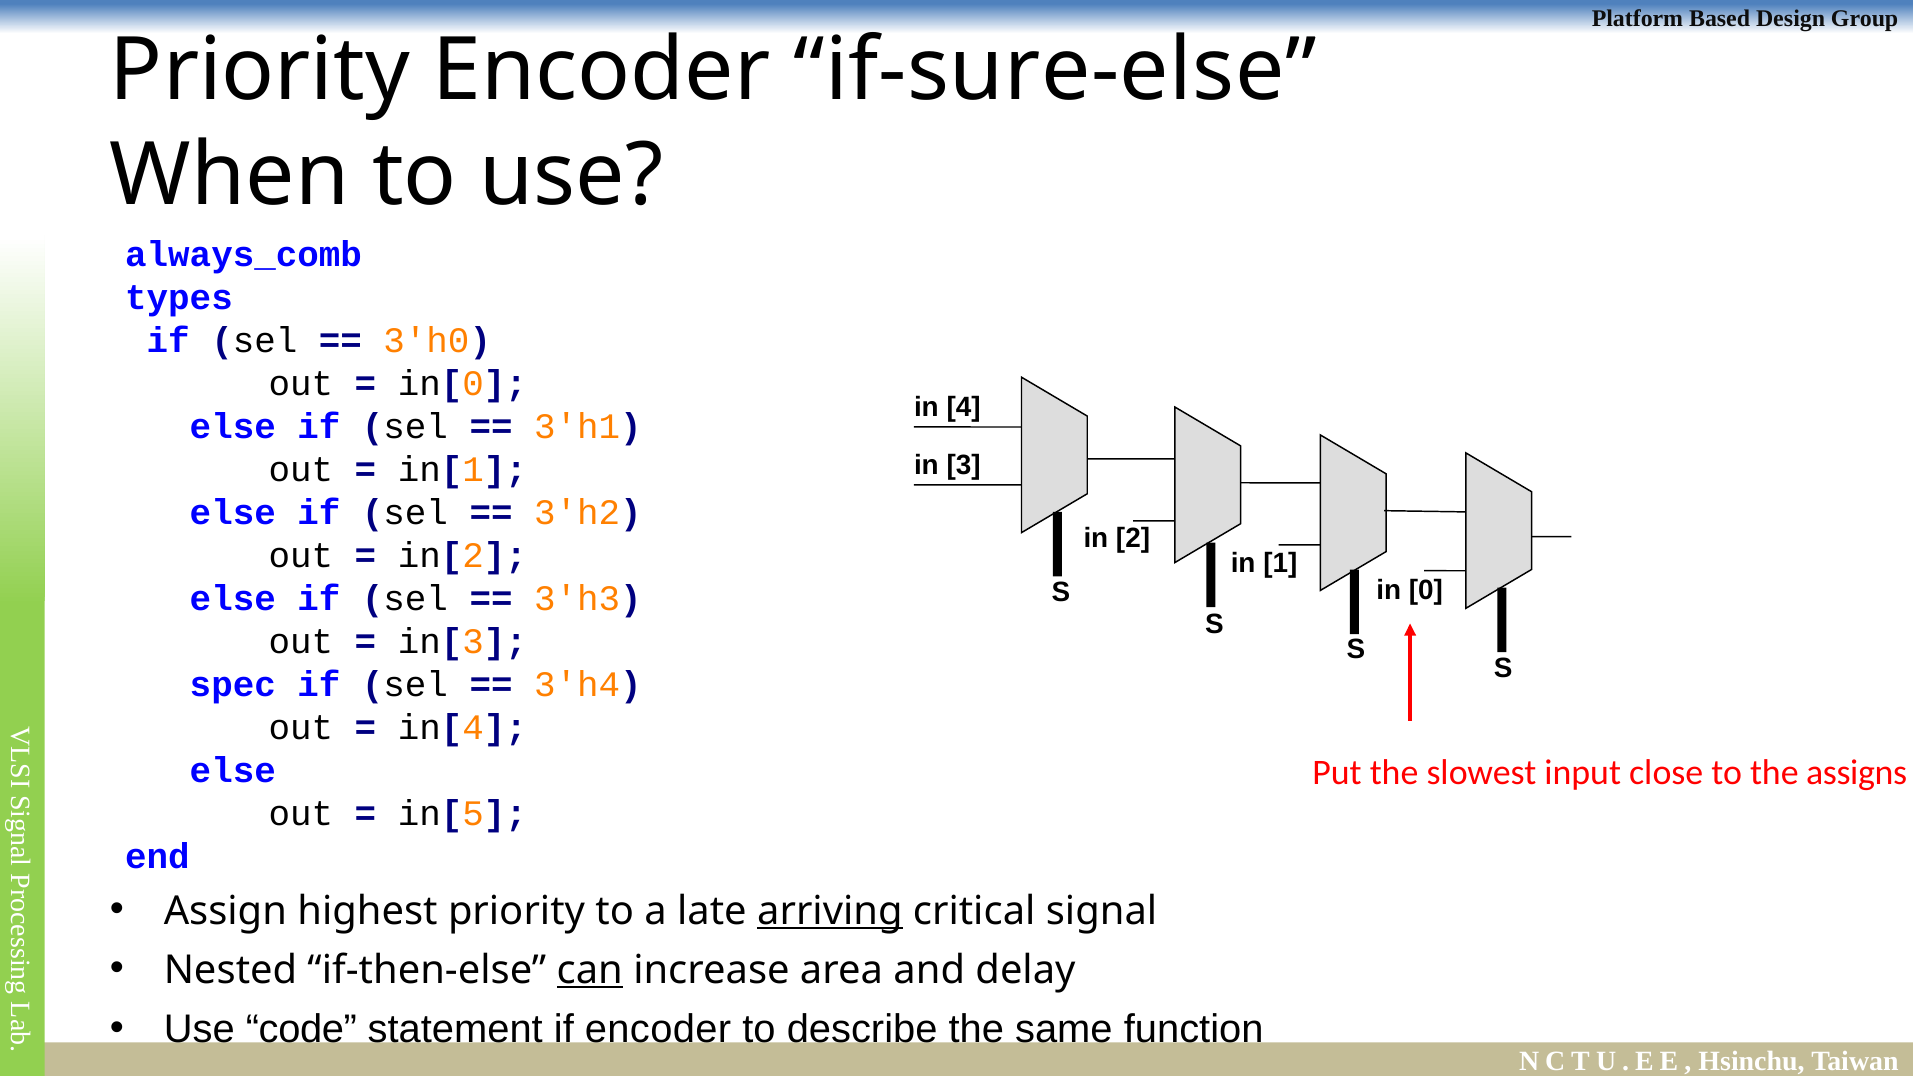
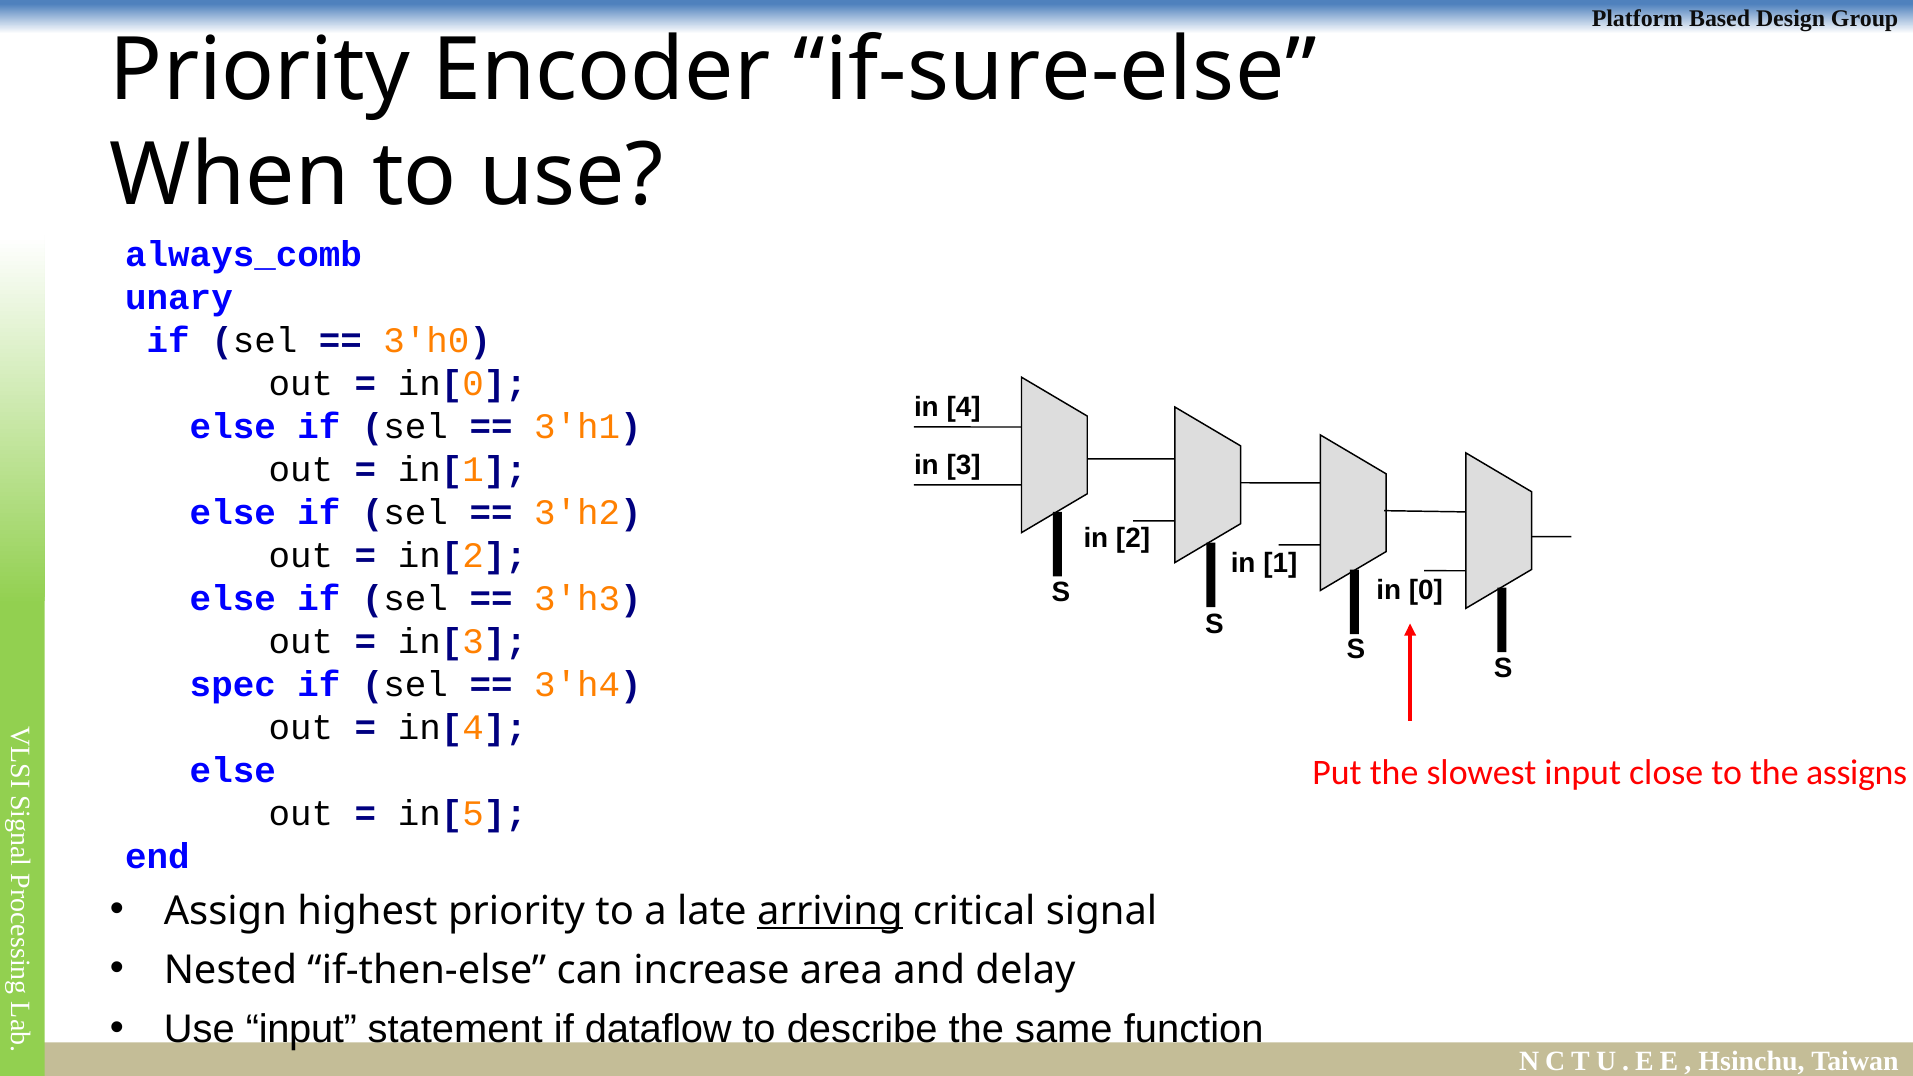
types: types -> unary
can underline: present -> none
Use code: code -> input
if encoder: encoder -> dataflow
